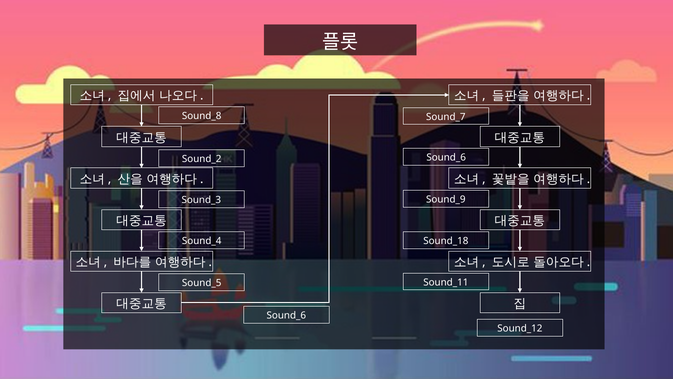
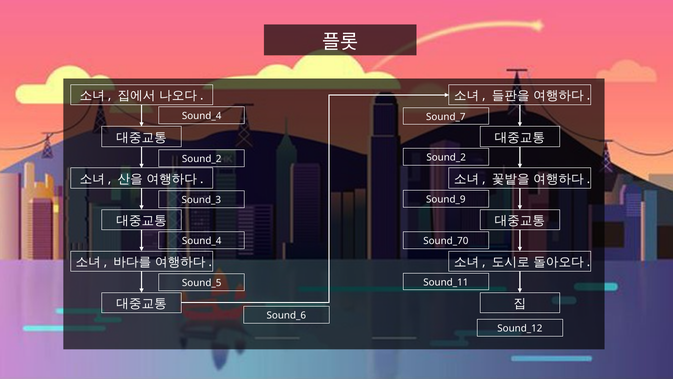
Sound_8 at (202, 116): Sound_8 -> Sound_4
Sound_6 at (446, 157): Sound_6 -> Sound_2
Sound_18: Sound_18 -> Sound_70
